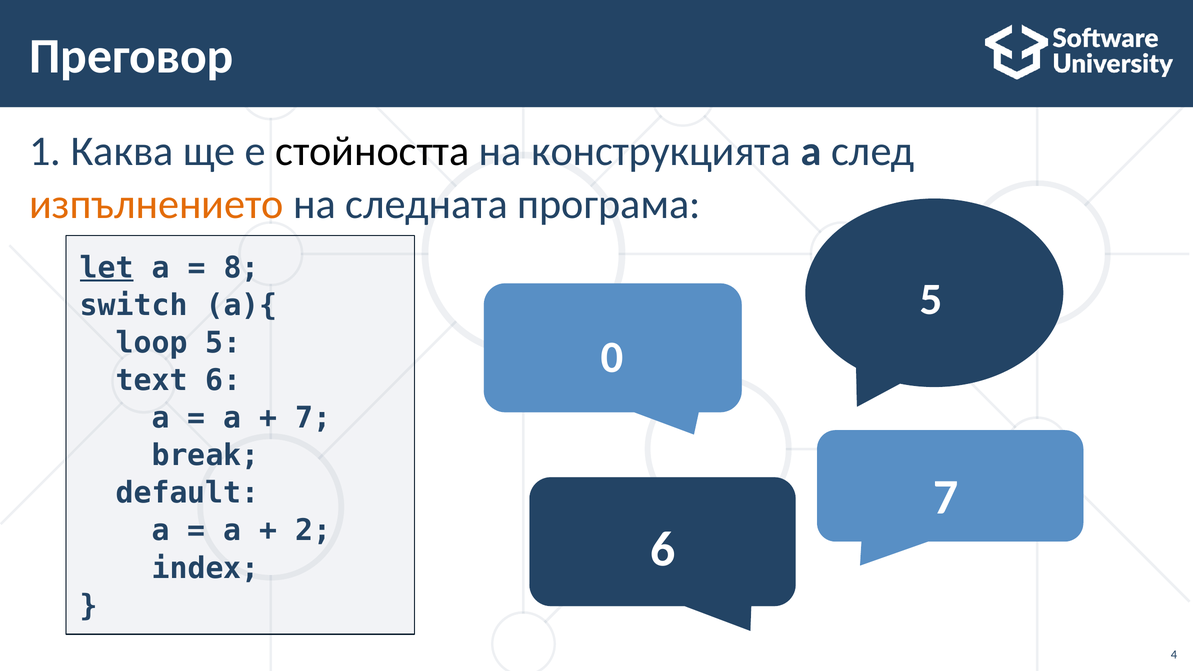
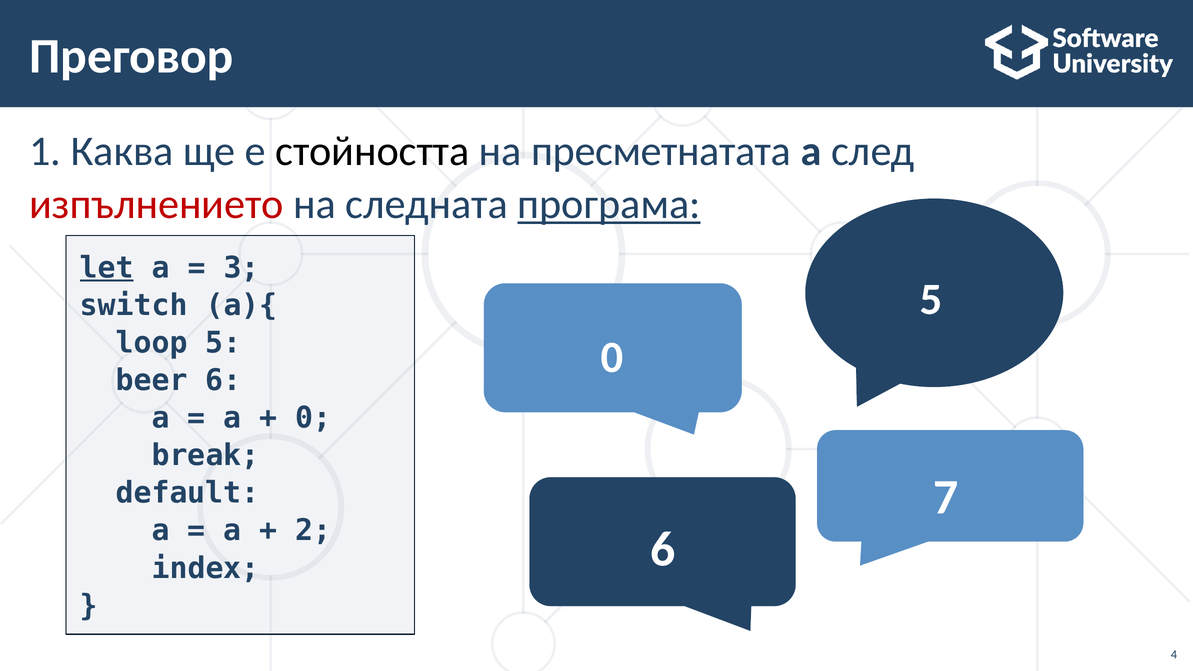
конструкцията: конструкцията -> пресметнатата
изпълнението colour: orange -> red
програма underline: none -> present
8: 8 -> 3
text: text -> beer
7 at (313, 418): 7 -> 0
